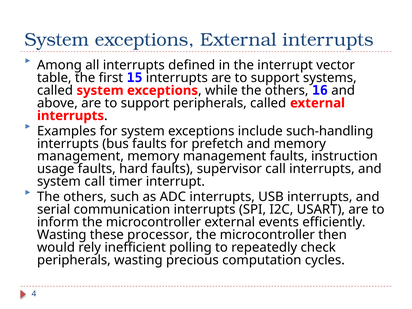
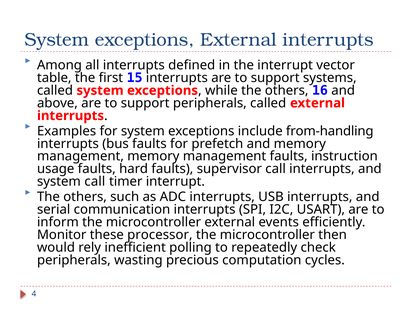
such-handling: such-handling -> from-handling
Wasting at (62, 235): Wasting -> Monitor
